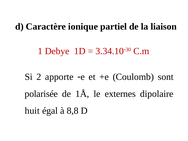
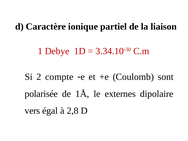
apporte: apporte -> compte
huit: huit -> vers
8,8: 8,8 -> 2,8
